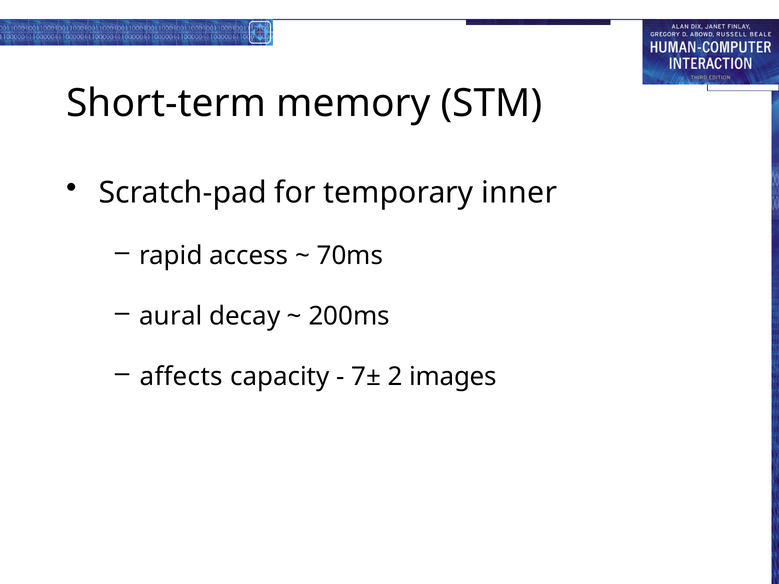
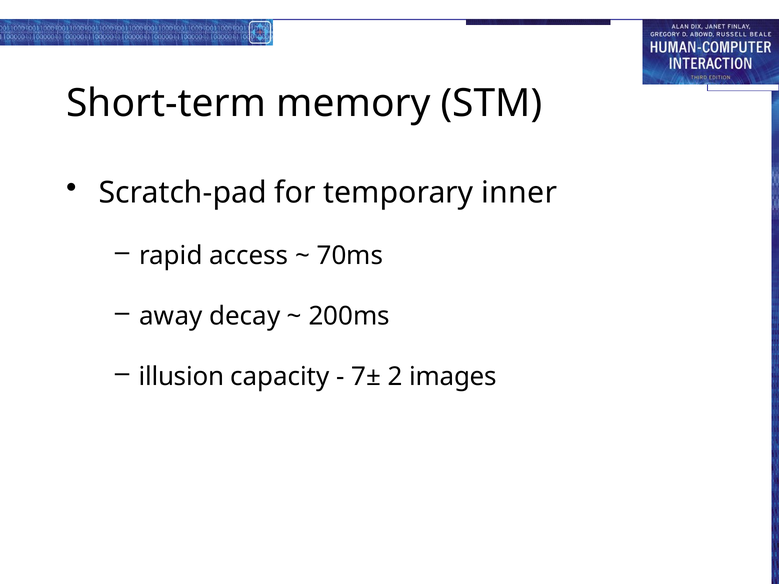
aural: aural -> away
affects: affects -> illusion
